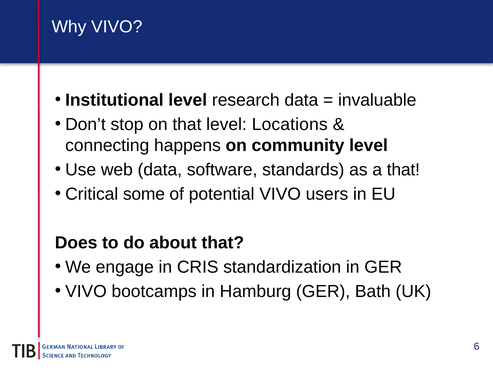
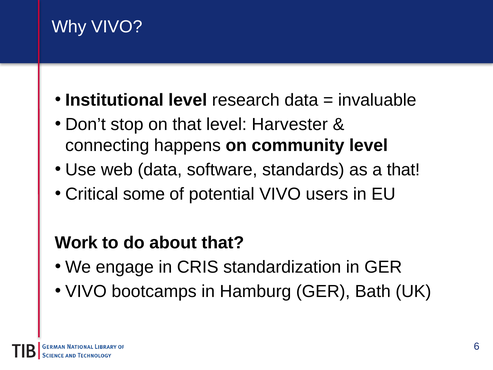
Locations: Locations -> Harvester
Does: Does -> Work
